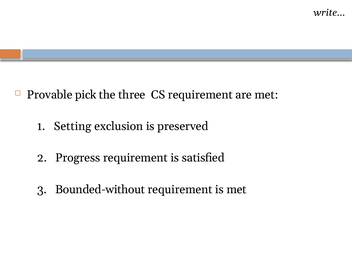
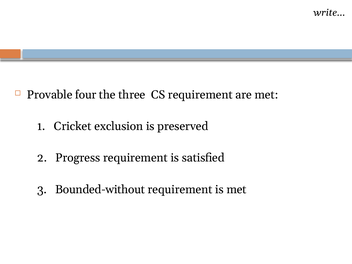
pick: pick -> four
Setting: Setting -> Cricket
